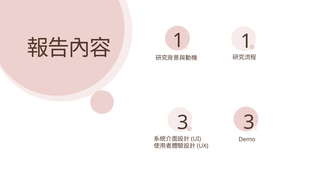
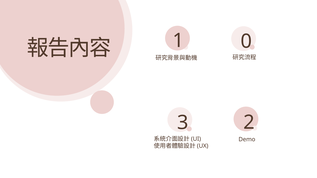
1 1: 1 -> 0
3 3: 3 -> 2
